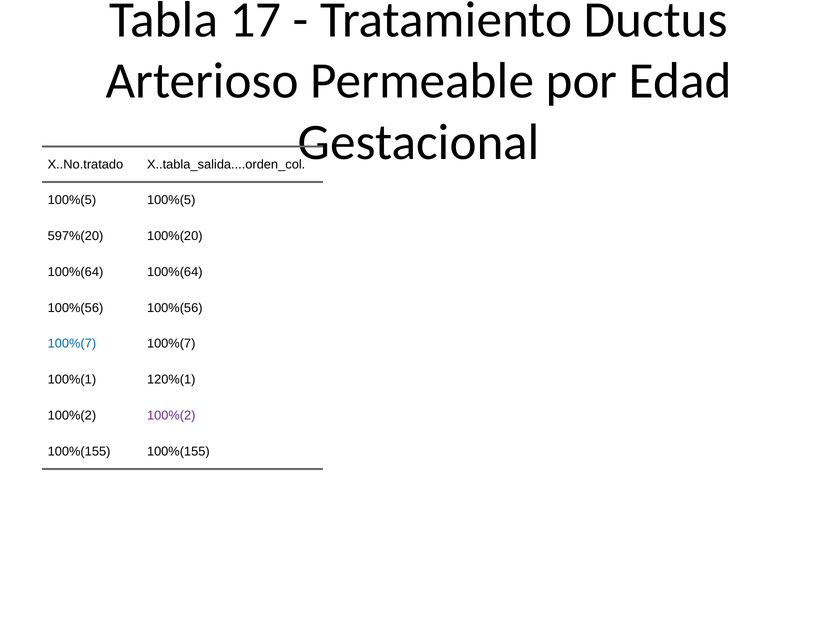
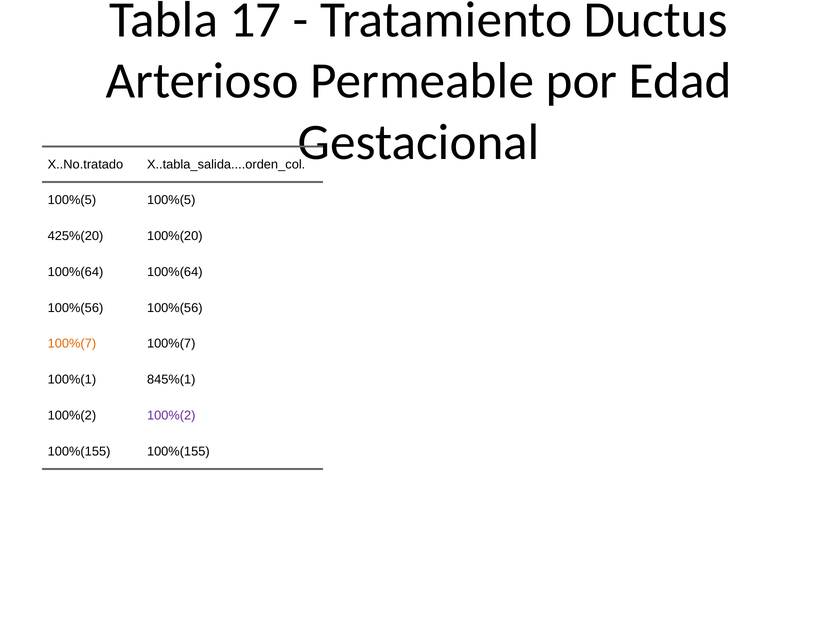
597%(20: 597%(20 -> 425%(20
100%(7 at (72, 344) colour: blue -> orange
120%(1: 120%(1 -> 845%(1
